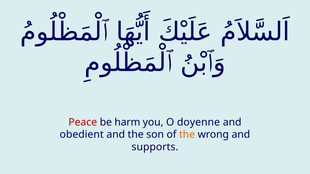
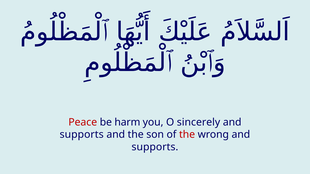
doyenne: doyenne -> sincerely
obedient at (82, 135): obedient -> supports
the at (187, 135) colour: orange -> red
